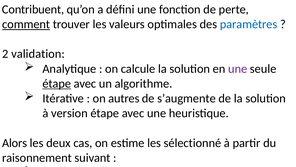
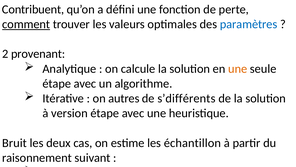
validation: validation -> provenant
une at (238, 69) colour: purple -> orange
étape at (57, 83) underline: present -> none
s’augmente: s’augmente -> s’différents
Alors: Alors -> Bruit
sélectionné: sélectionné -> échantillon
